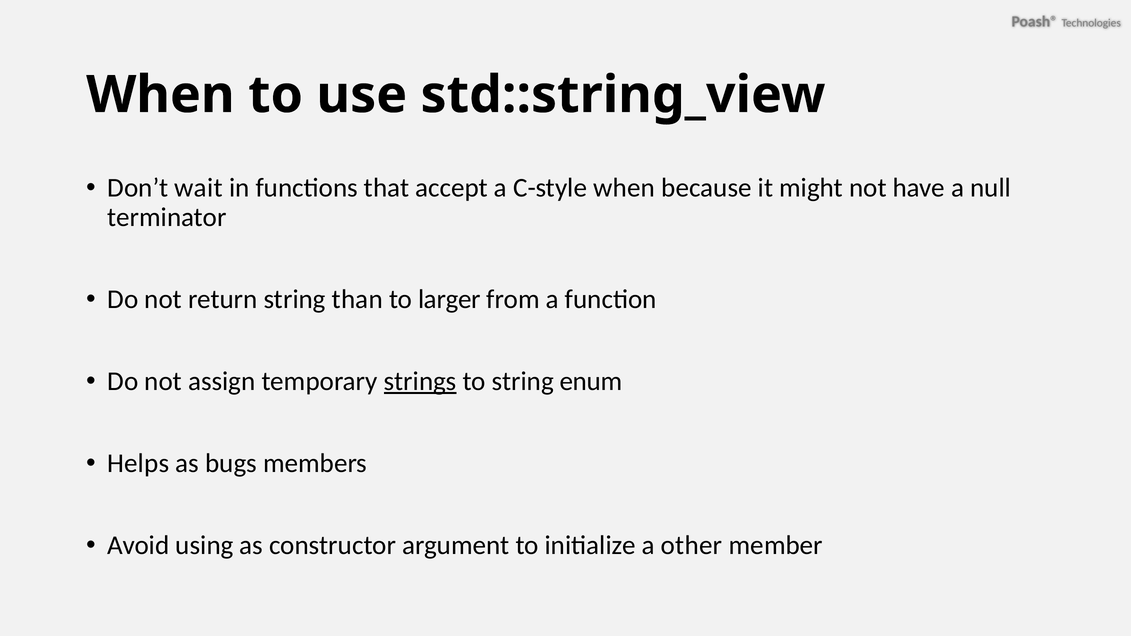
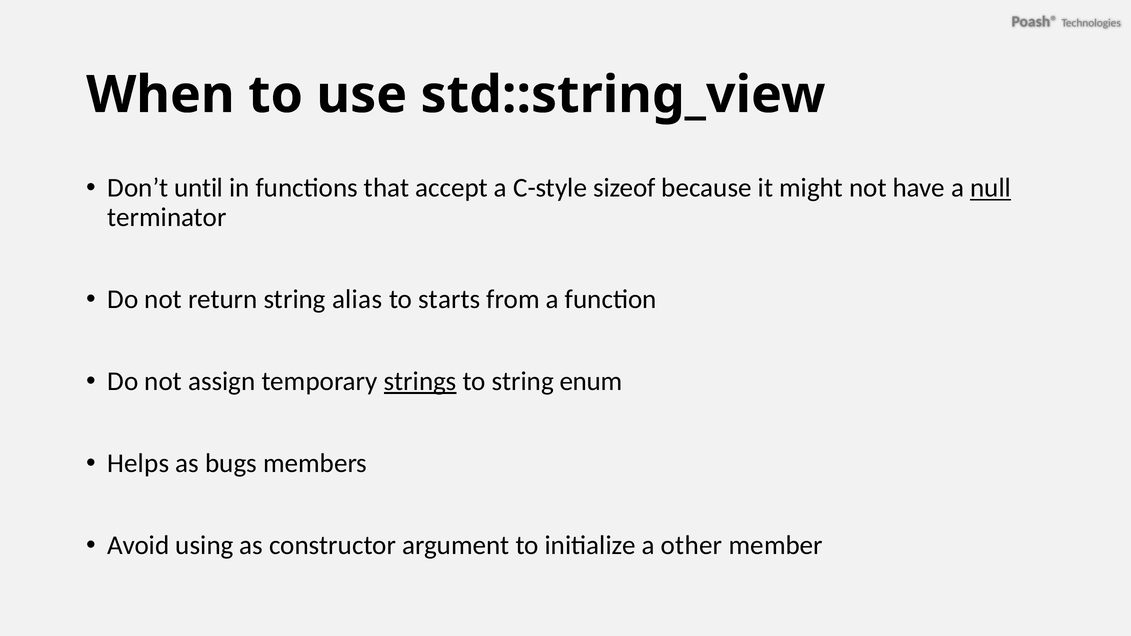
wait: wait -> until
C-style when: when -> sizeof
null underline: none -> present
than: than -> alias
larger: larger -> starts
